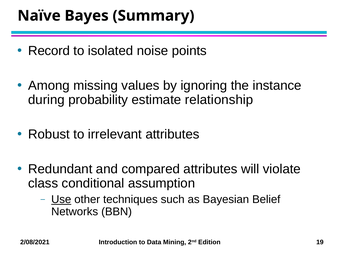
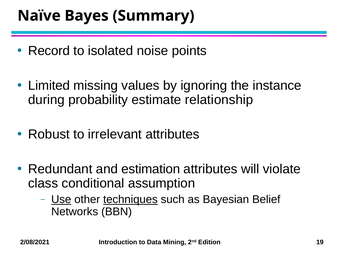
Among: Among -> Limited
compared: compared -> estimation
techniques underline: none -> present
